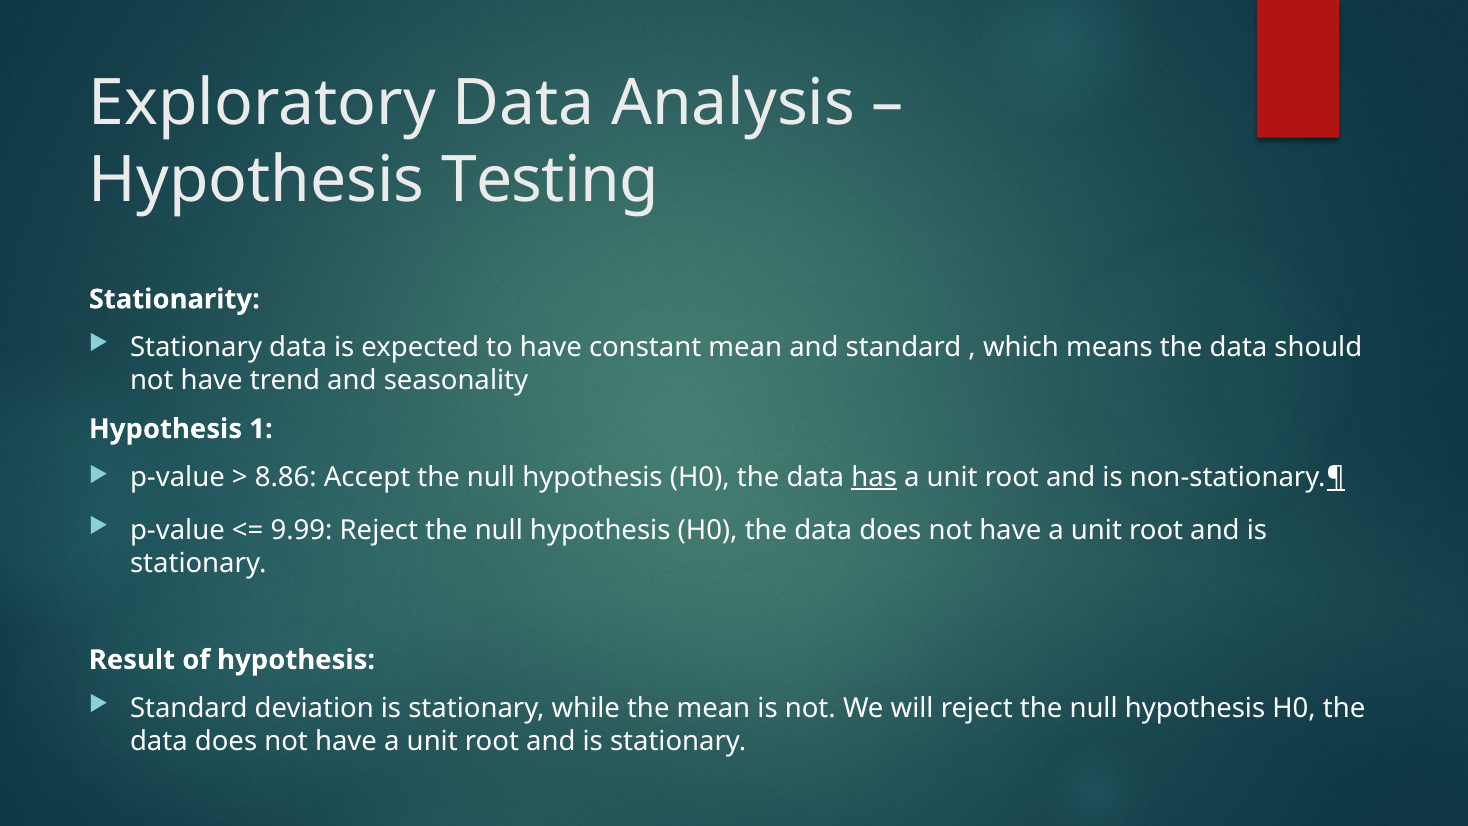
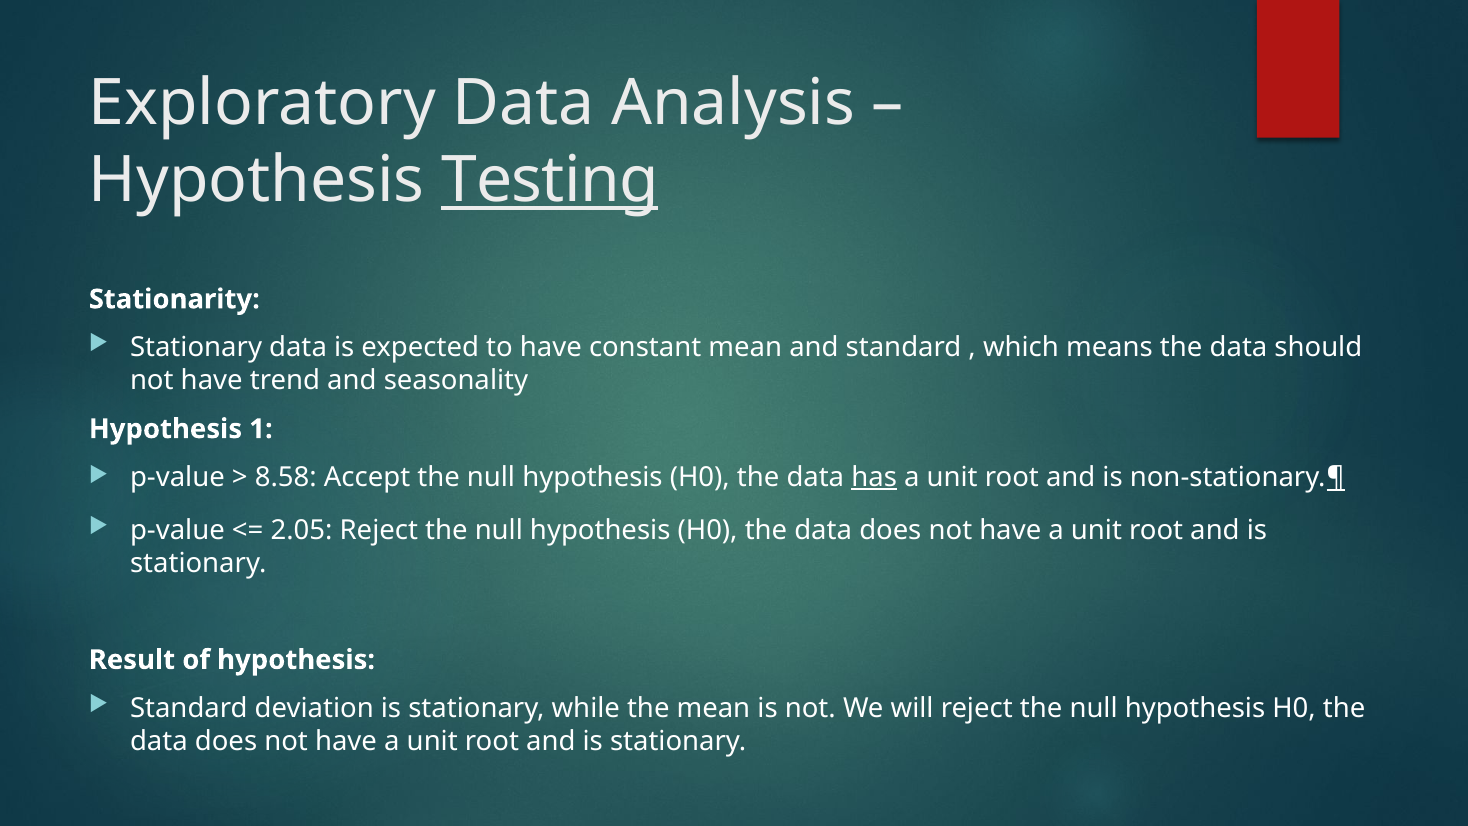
Testing underline: none -> present
8.86: 8.86 -> 8.58
9.99: 9.99 -> 2.05
